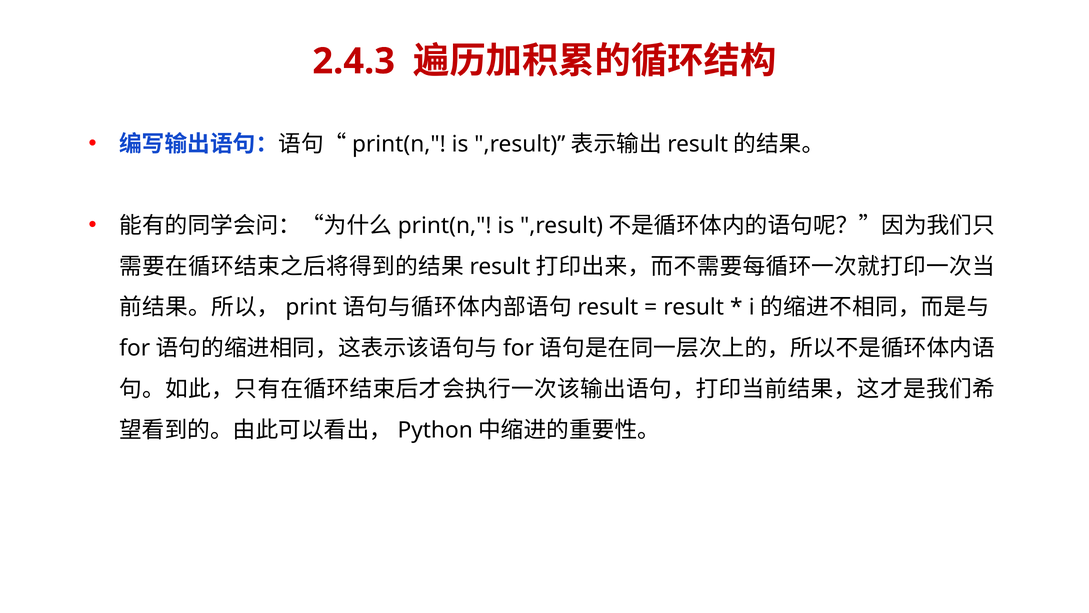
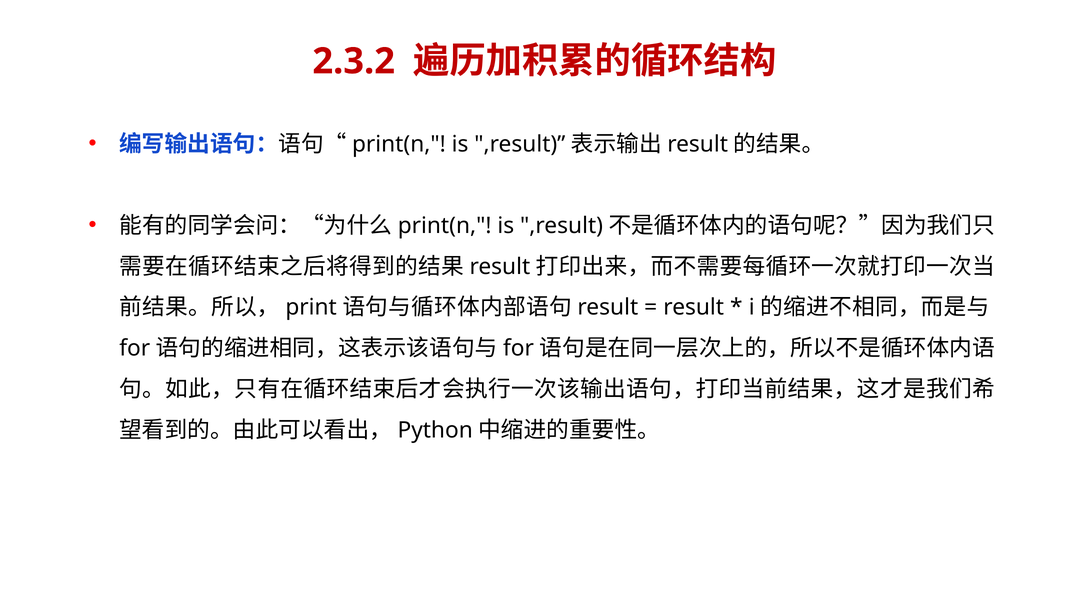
2.4.3: 2.4.3 -> 2.3.2
